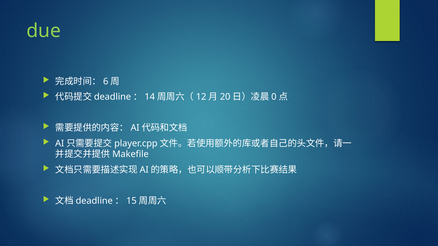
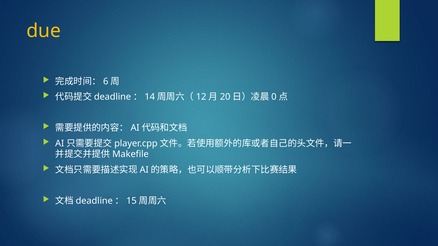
due colour: light green -> yellow
